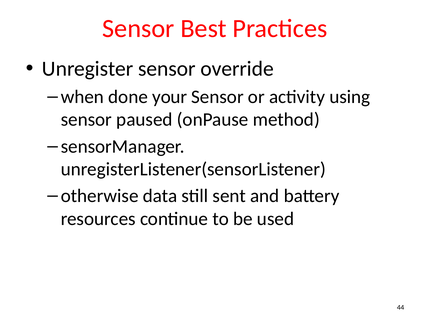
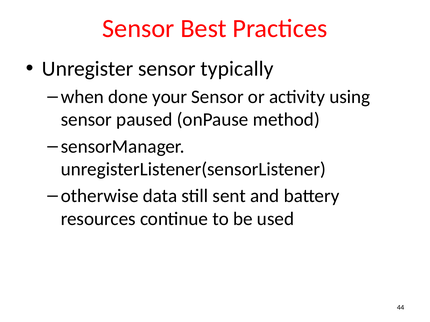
override: override -> typically
